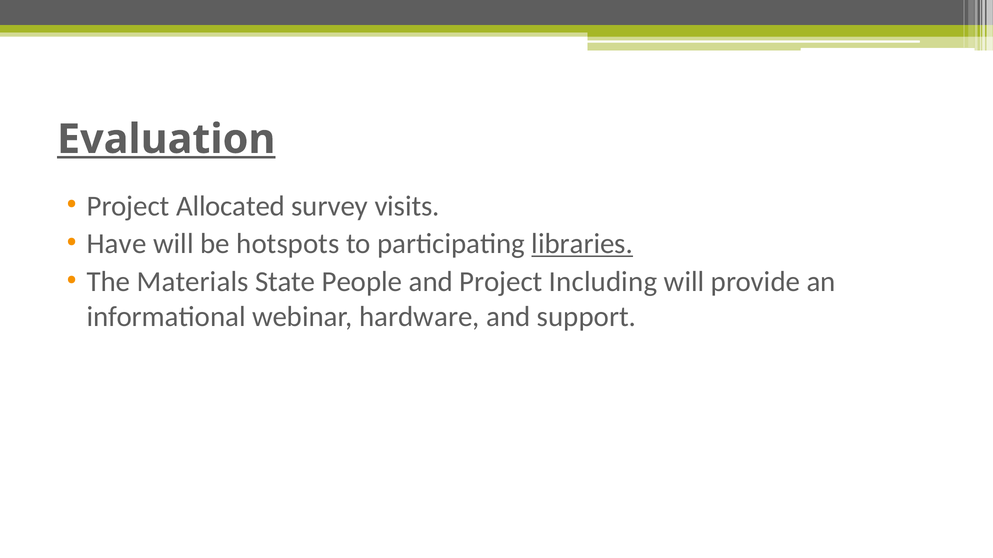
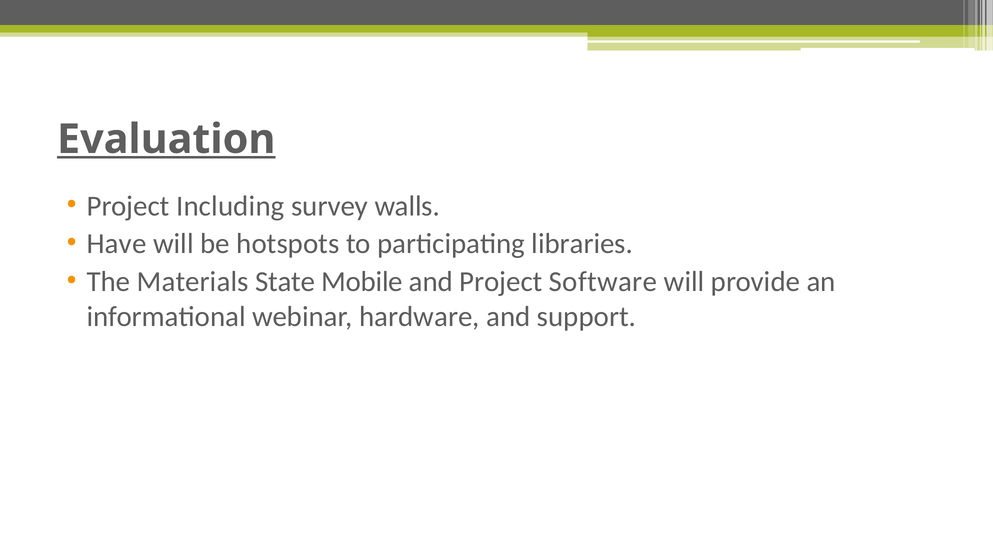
Allocated: Allocated -> Including
visits: visits -> walls
libraries underline: present -> none
People: People -> Mobile
Including: Including -> Software
